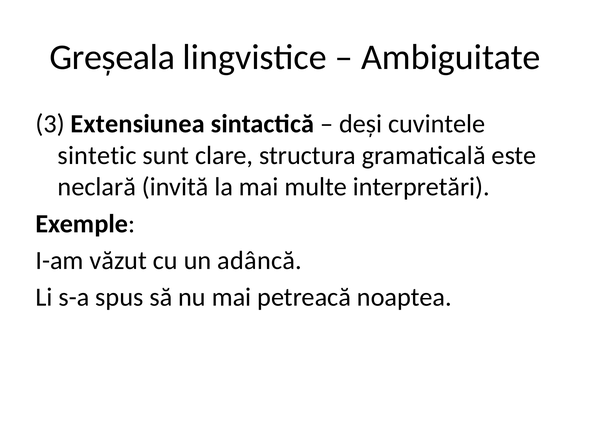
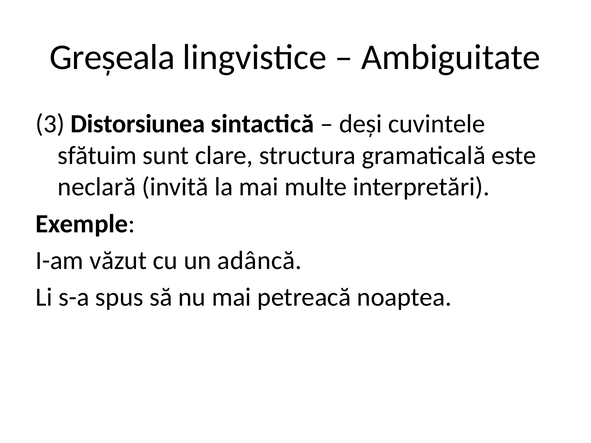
Extensiunea: Extensiunea -> Distorsiunea
sintetic: sintetic -> sfătuim
